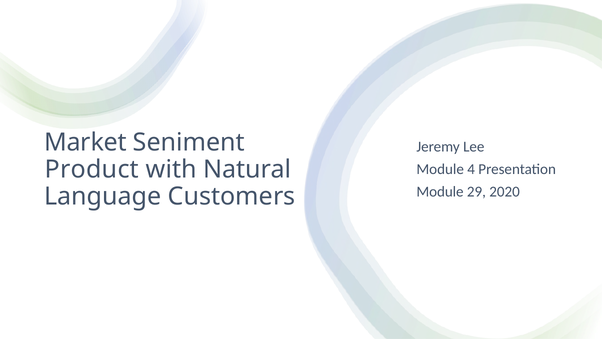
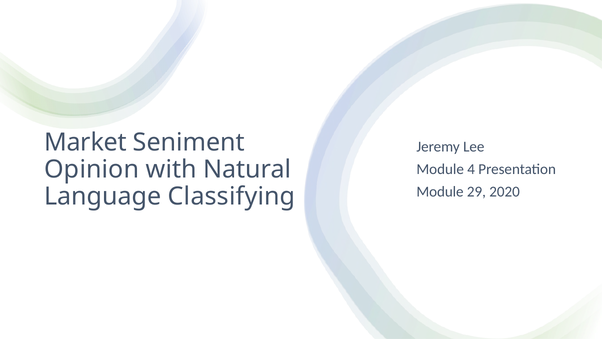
Product: Product -> Opinion
Customers: Customers -> Classifying
